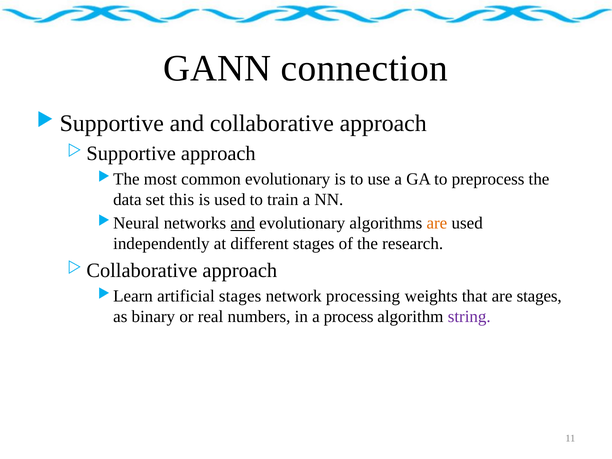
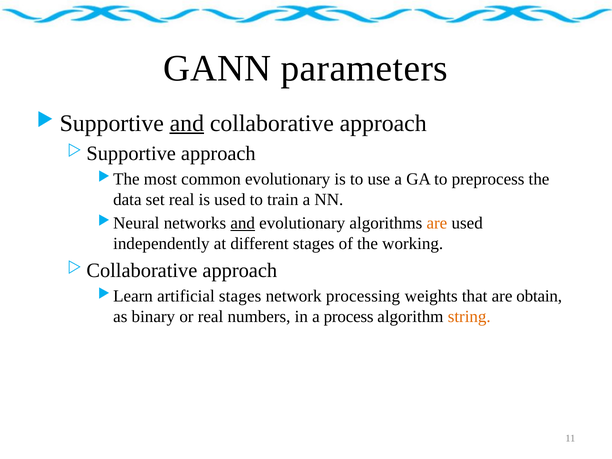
connection: connection -> parameters
and at (187, 123) underline: none -> present
set this: this -> real
research: research -> working
are stages: stages -> obtain
string colour: purple -> orange
